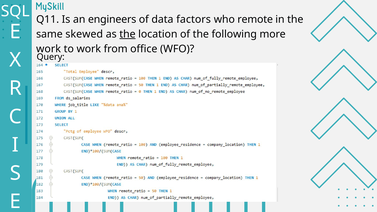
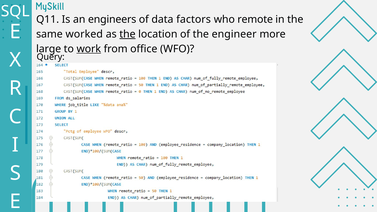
skewed: skewed -> worked
following: following -> engineer
work at (49, 49): work -> large
work at (89, 49) underline: none -> present
